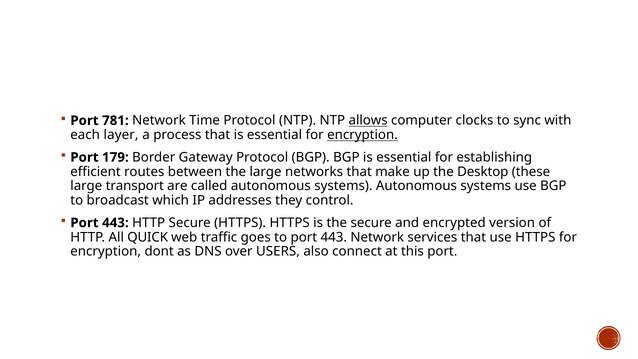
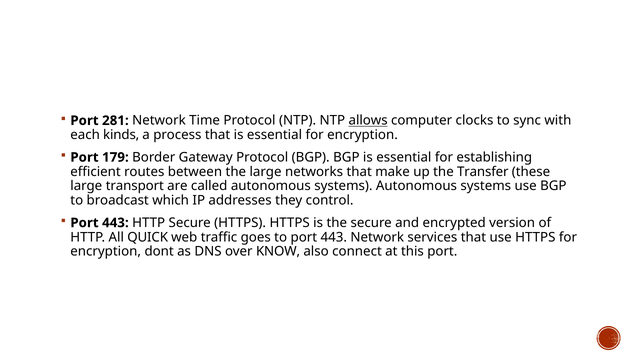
781: 781 -> 281
layer: layer -> kinds
encryption at (362, 135) underline: present -> none
Desktop: Desktop -> Transfer
USERS: USERS -> KNOW
